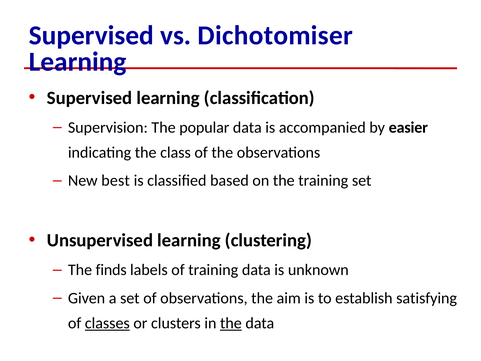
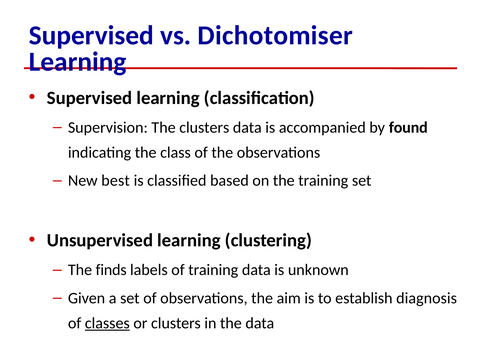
The popular: popular -> clusters
easier: easier -> found
satisfying: satisfying -> diagnosis
the at (231, 323) underline: present -> none
